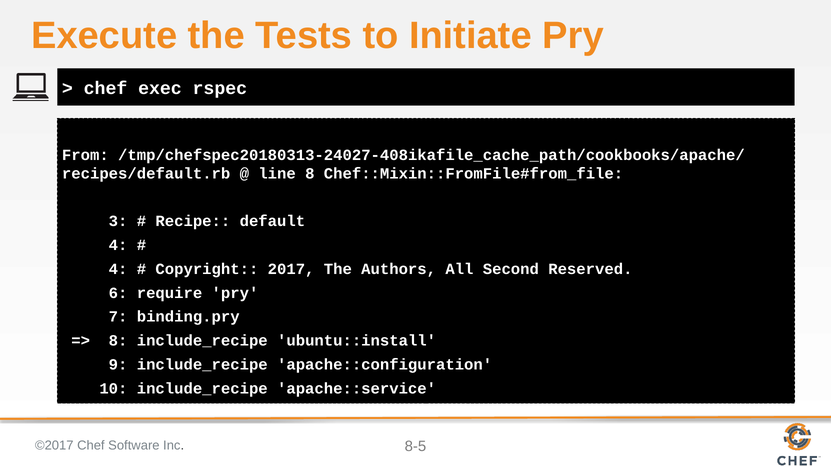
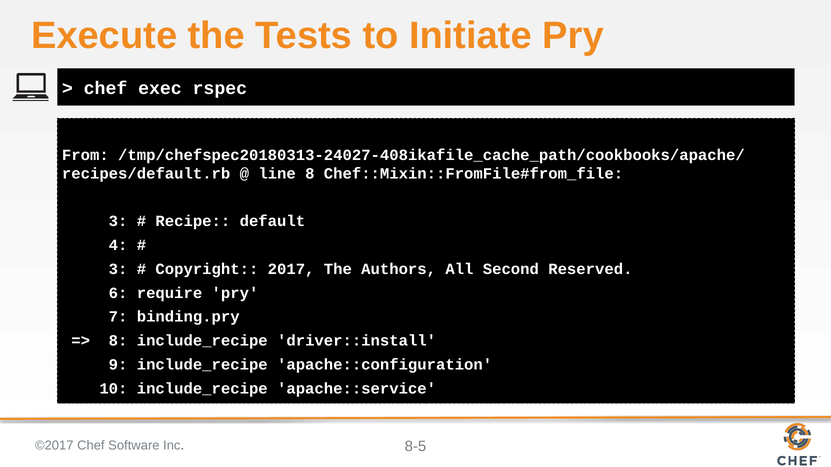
4 at (118, 269): 4 -> 3
ubuntu::install: ubuntu::install -> driver::install
